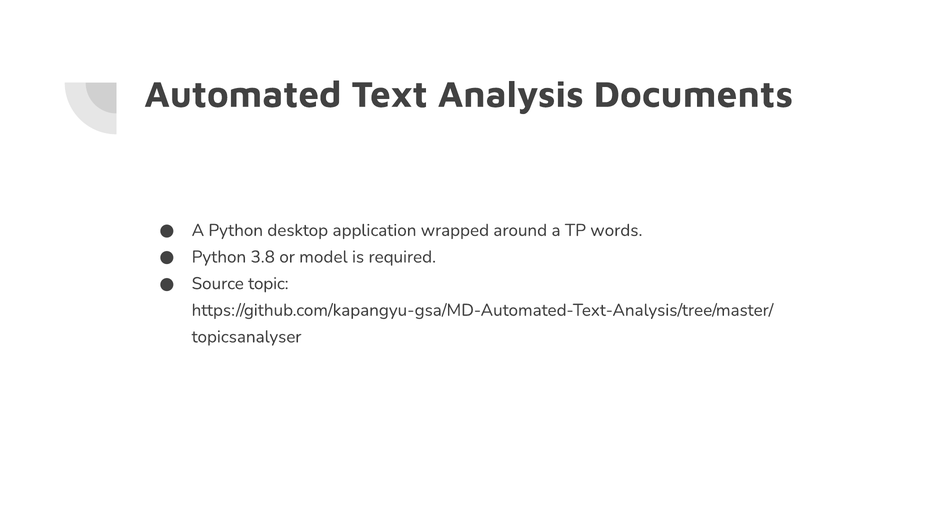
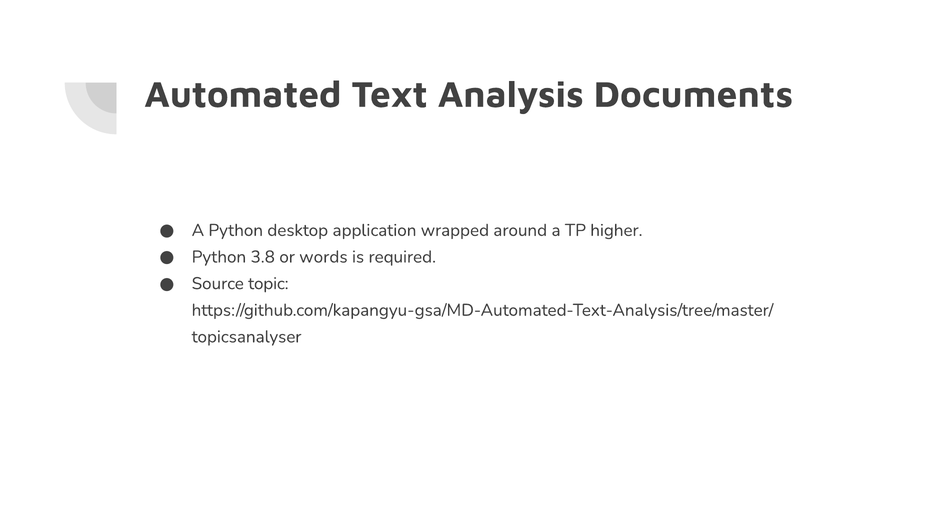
words: words -> higher
model: model -> words
